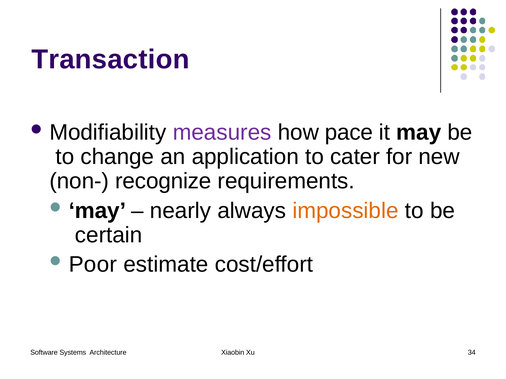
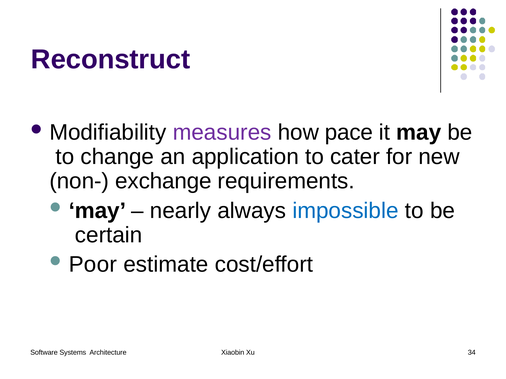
Transaction: Transaction -> Reconstruct
recognize: recognize -> exchange
impossible colour: orange -> blue
